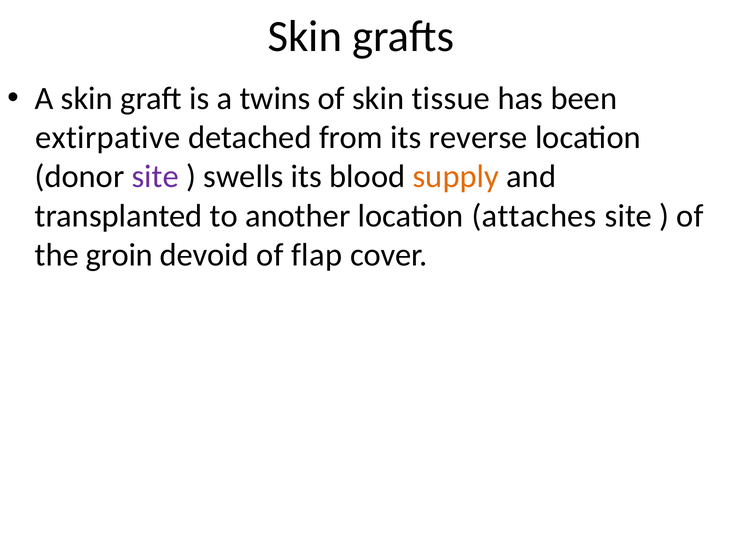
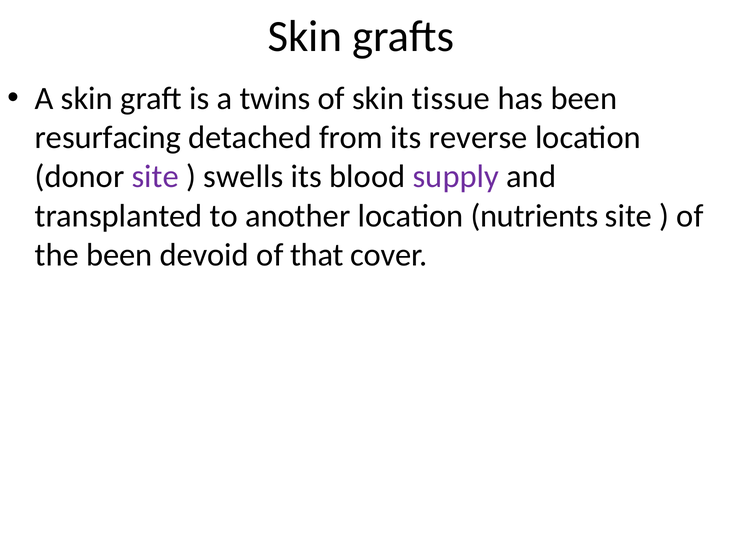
extirpative: extirpative -> resurfacing
supply colour: orange -> purple
attaches: attaches -> nutrients
the groin: groin -> been
flap: flap -> that
